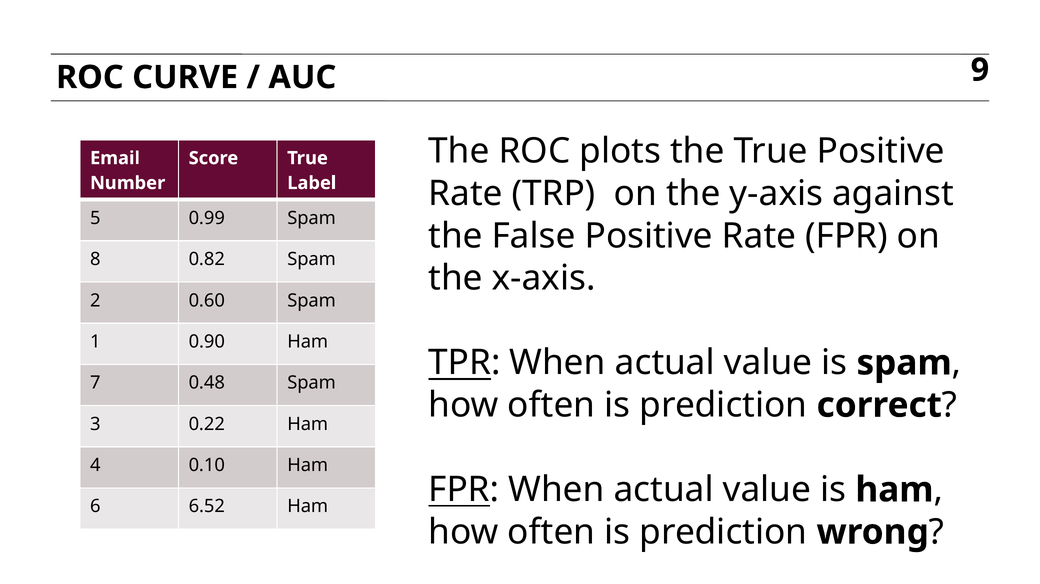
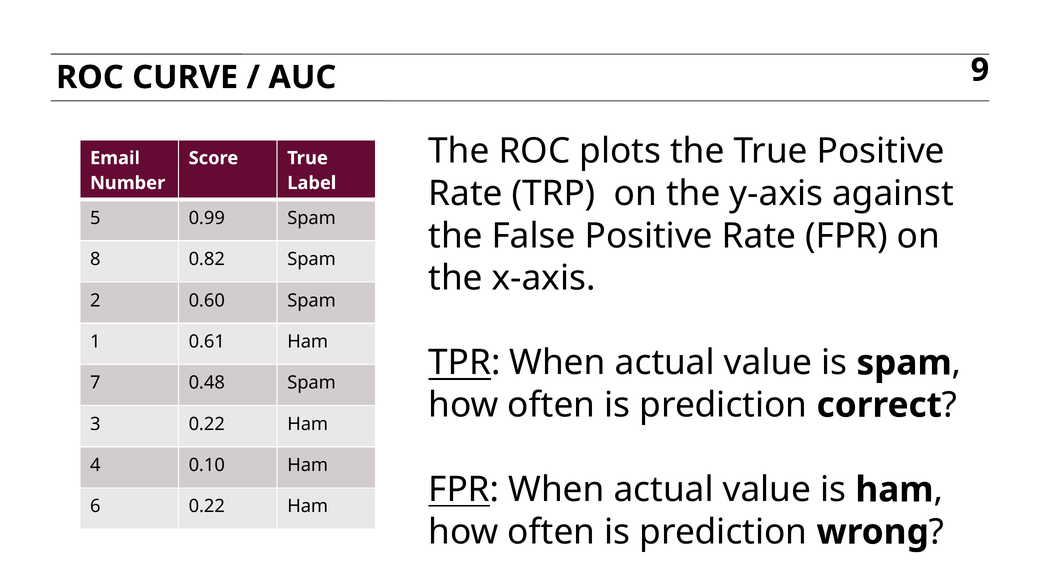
0.90: 0.90 -> 0.61
6 6.52: 6.52 -> 0.22
